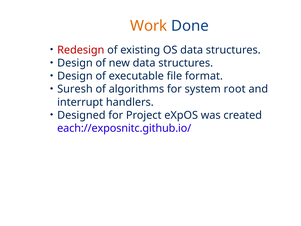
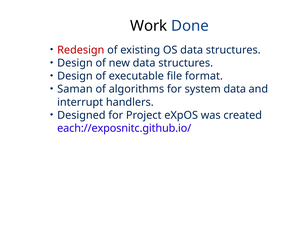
Work colour: orange -> black
Suresh: Suresh -> Saman
system root: root -> data
